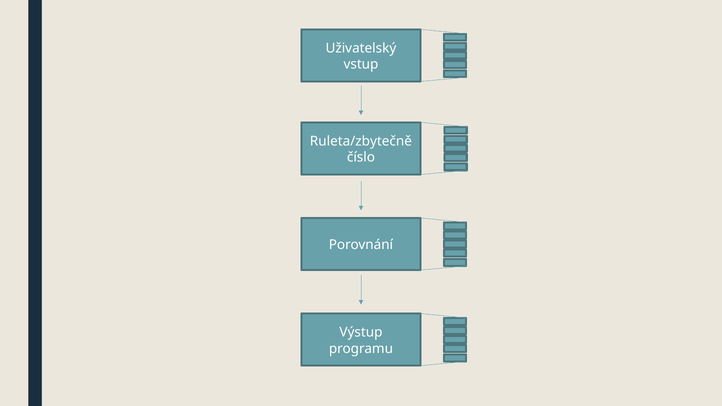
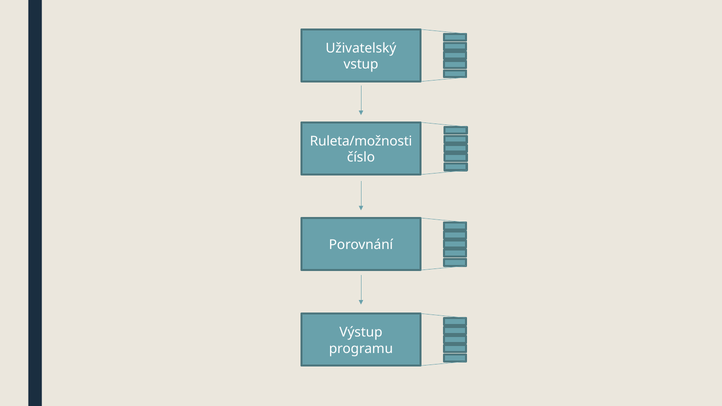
Ruleta/zbytečně: Ruleta/zbytečně -> Ruleta/možnosti
